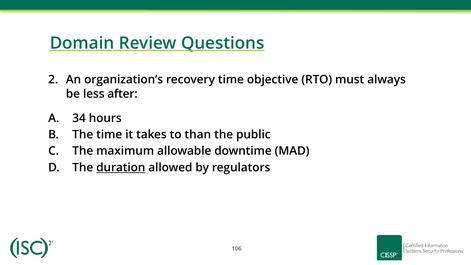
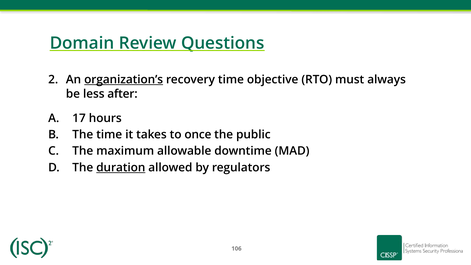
organization’s underline: none -> present
34: 34 -> 17
than: than -> once
